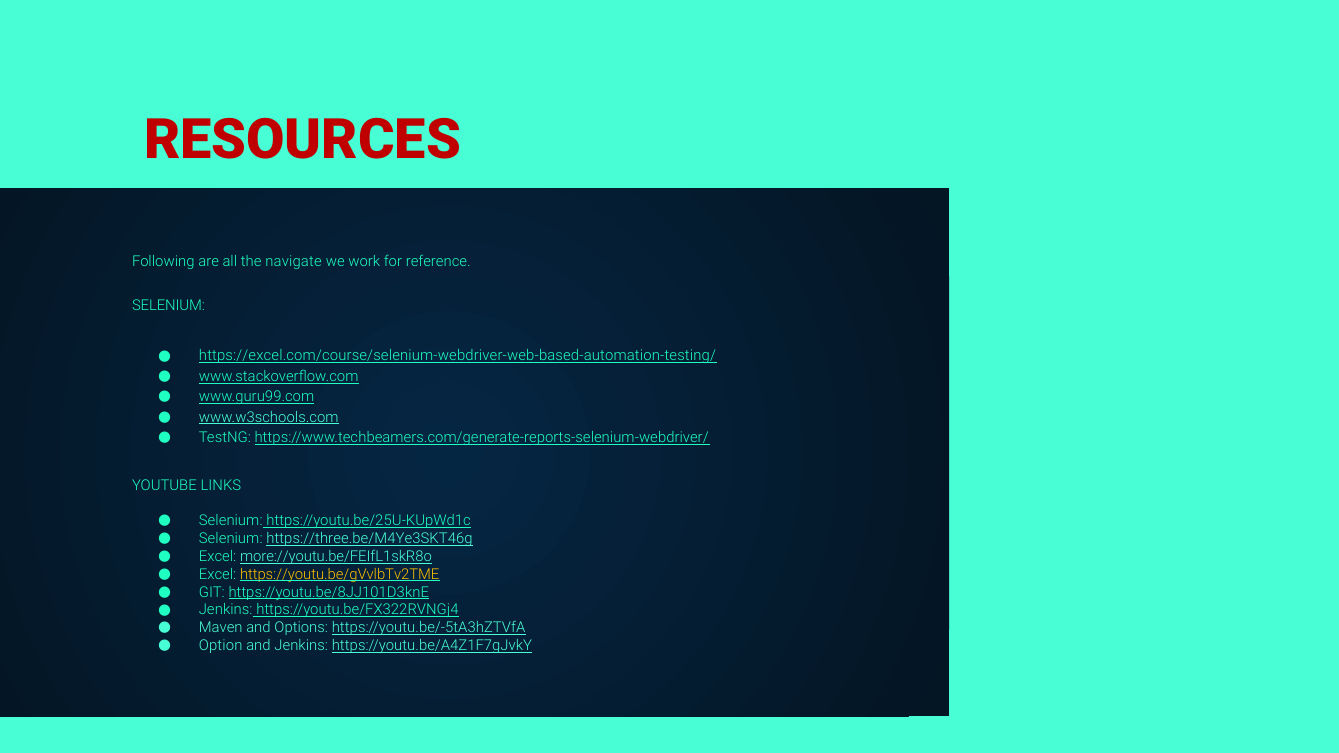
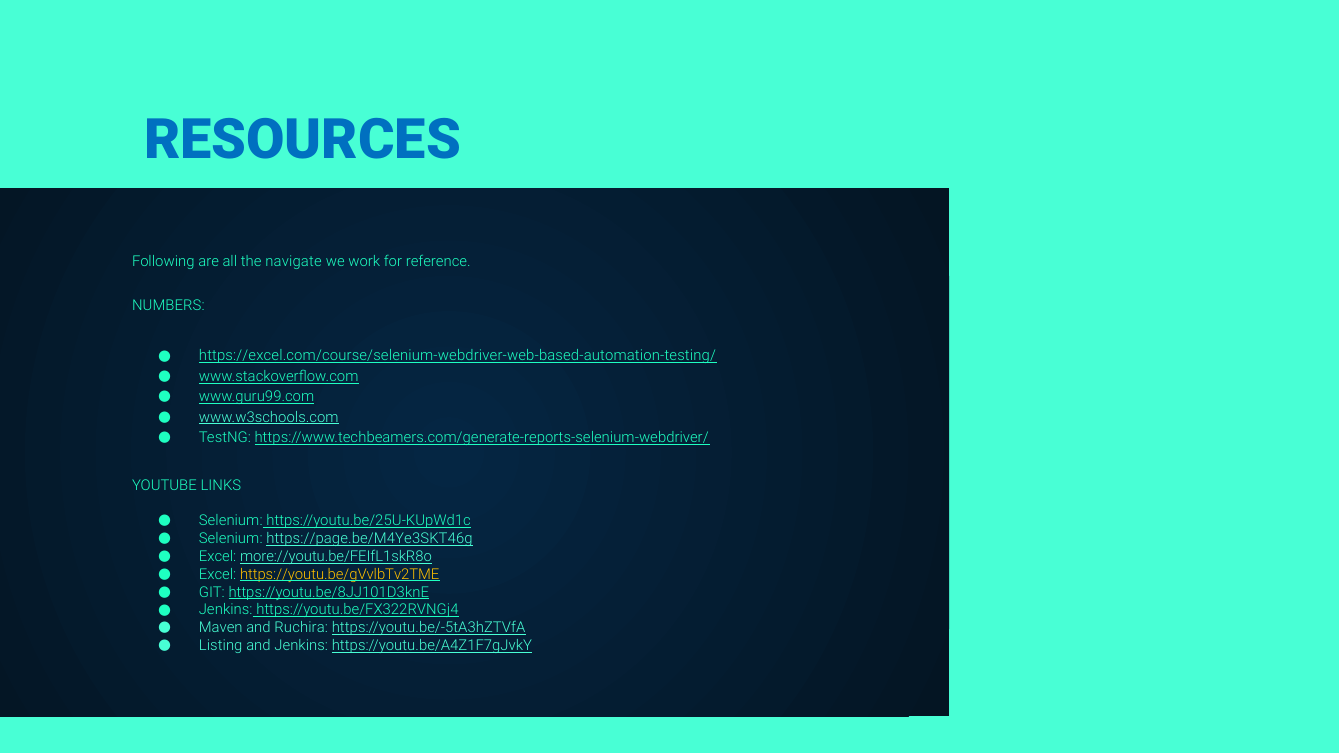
RESOURCES colour: red -> blue
SELENIUM at (168, 306): SELENIUM -> NUMBERS
https://three.be/M4Ye3SKT46g: https://three.be/M4Ye3SKT46g -> https://page.be/M4Ye3SKT46g
Options: Options -> Ruchira
Option: Option -> Listing
